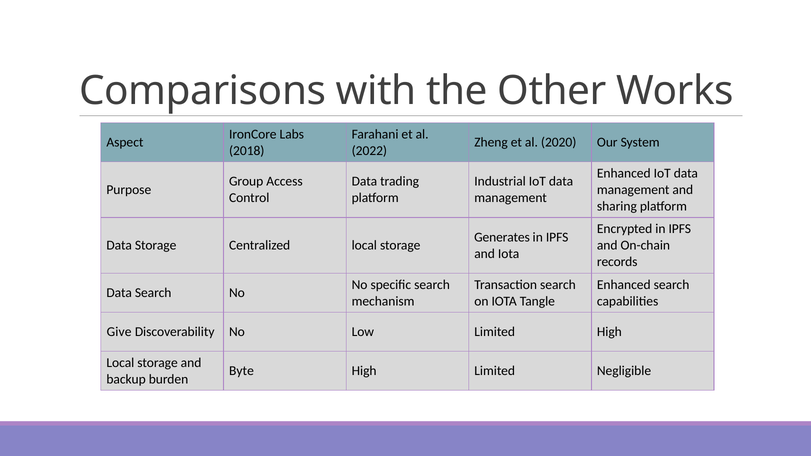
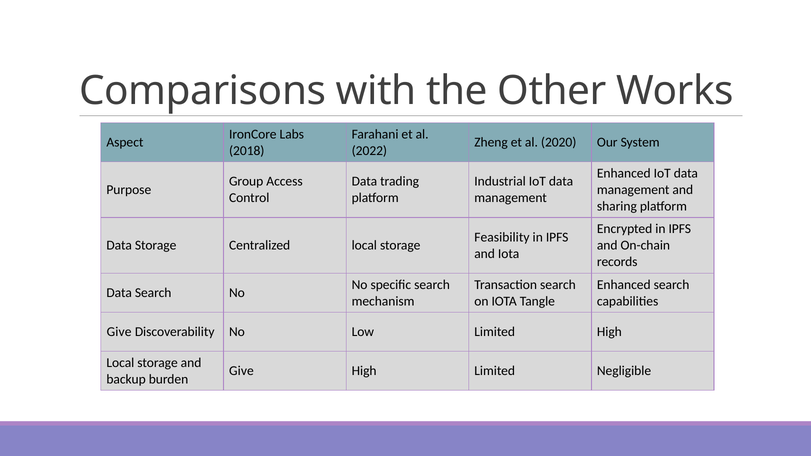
Generates: Generates -> Feasibility
Byte at (241, 371): Byte -> Give
